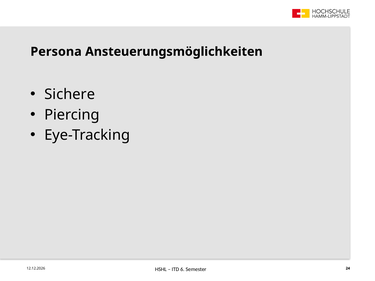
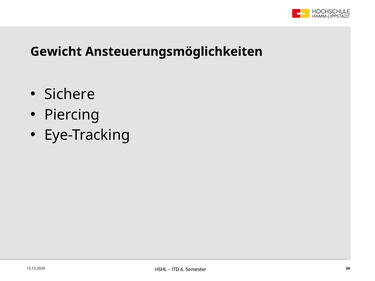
Persona: Persona -> Gewicht
